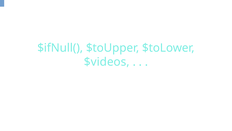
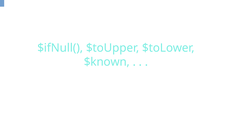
$videos: $videos -> $known
